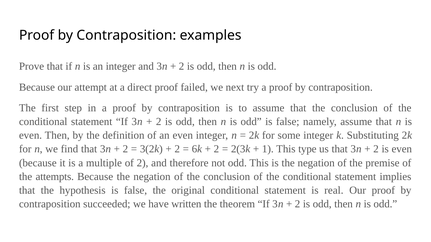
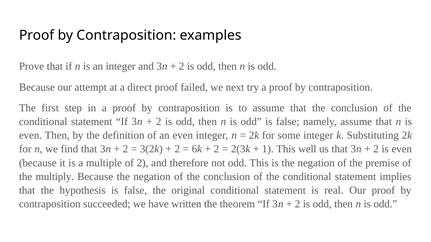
type: type -> well
attempts: attempts -> multiply
